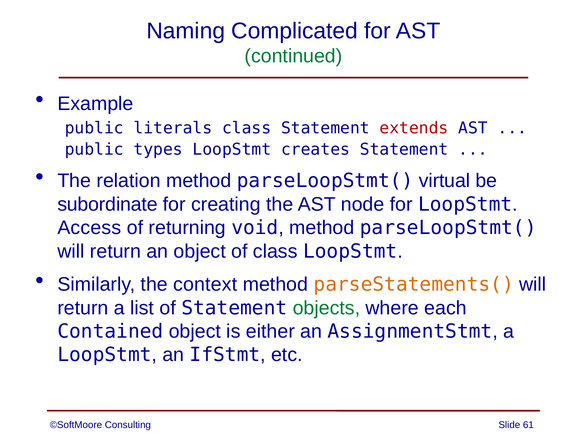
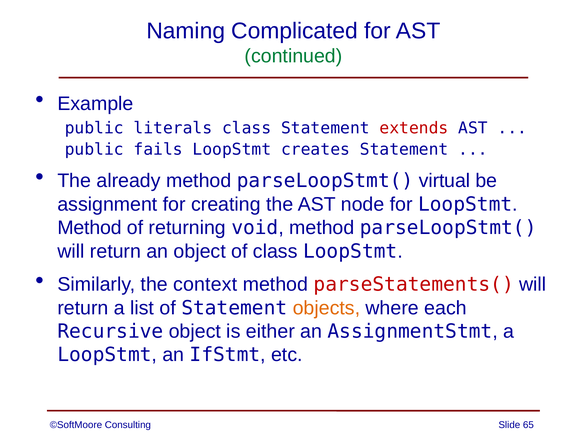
types: types -> fails
relation: relation -> already
subordinate: subordinate -> assignment
Access at (89, 228): Access -> Method
parseStatements( colour: orange -> red
objects colour: green -> orange
Contained: Contained -> Recursive
61: 61 -> 65
